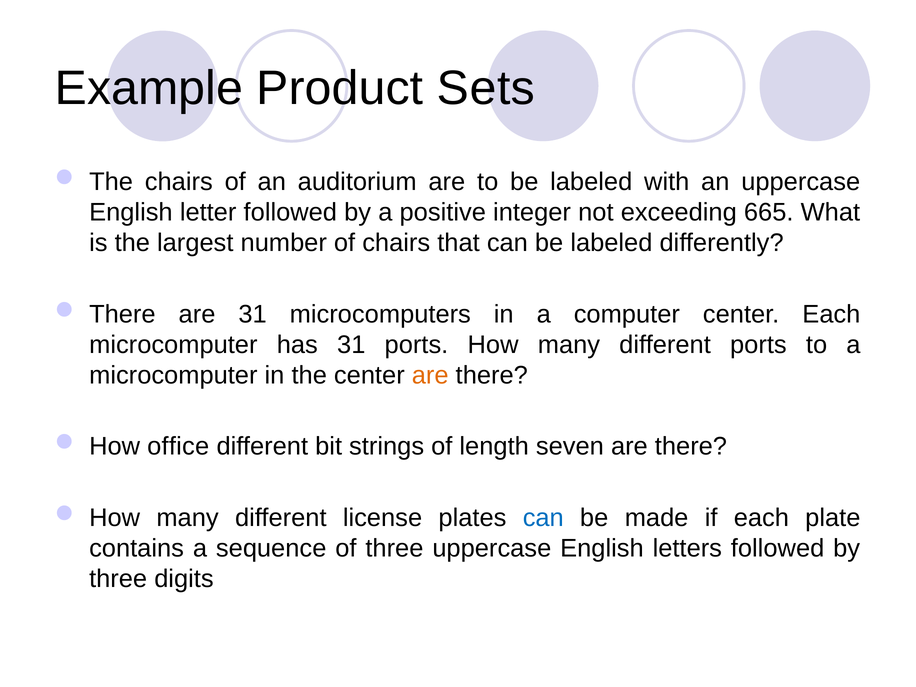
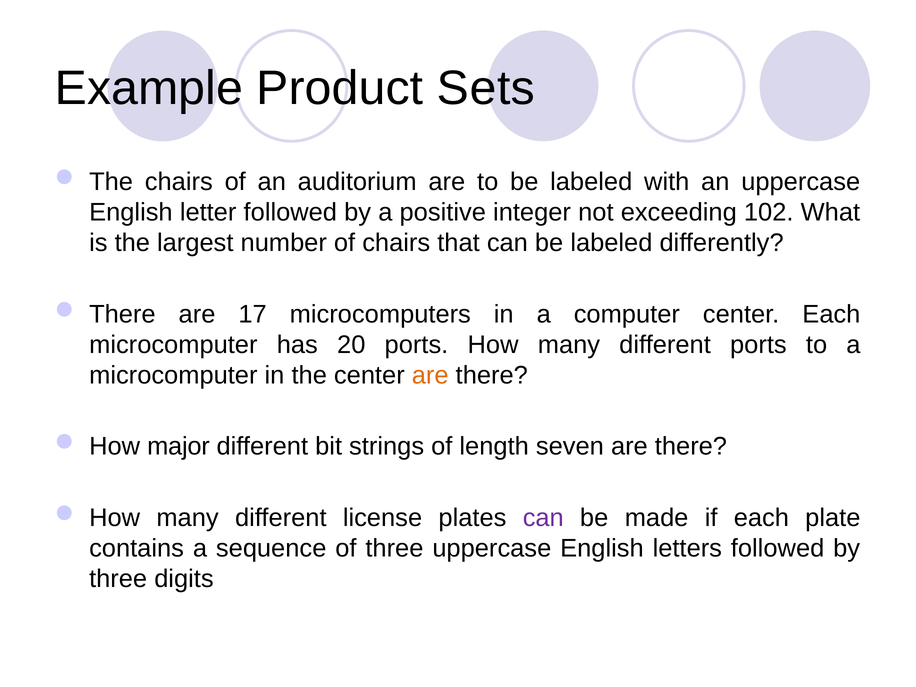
665: 665 -> 102
are 31: 31 -> 17
has 31: 31 -> 20
office: office -> major
can at (543, 518) colour: blue -> purple
